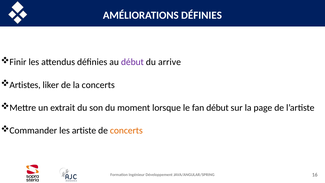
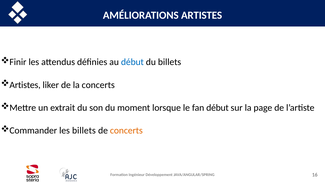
AMÉLIORATIONS DÉFINIES: DÉFINIES -> ARTISTES
début at (132, 62) colour: purple -> blue
du arrive: arrive -> billets
les artiste: artiste -> billets
